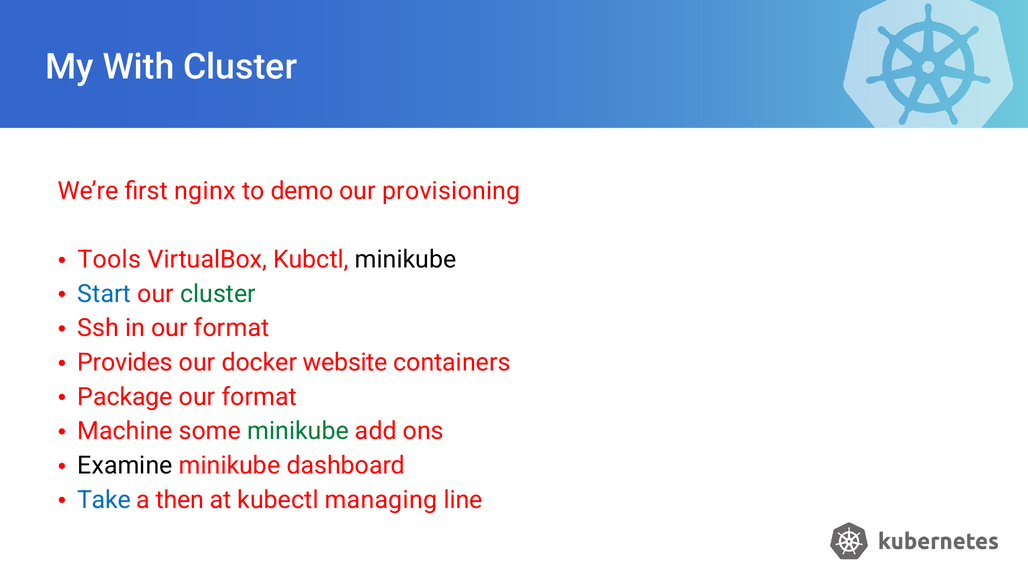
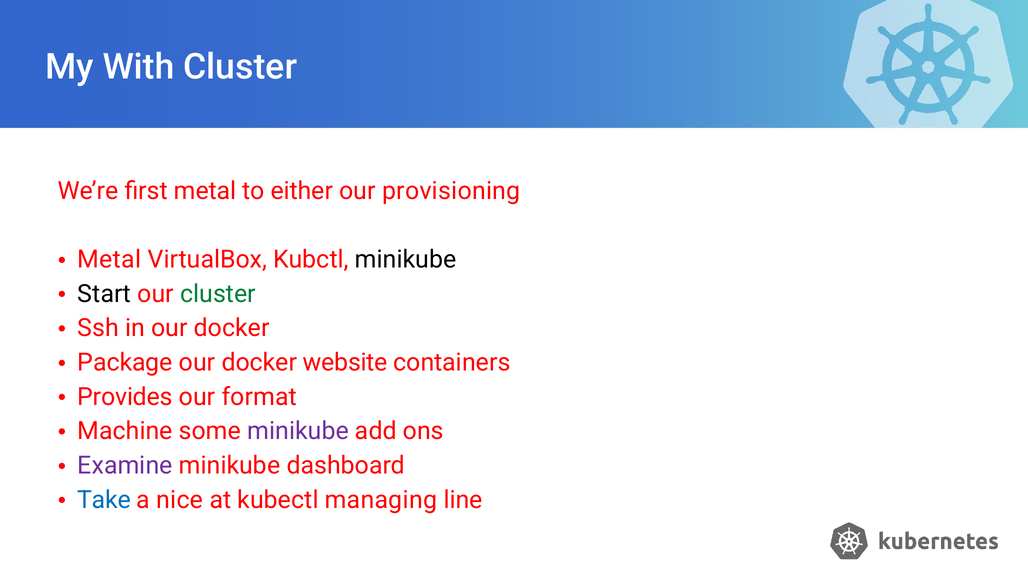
first nginx: nginx -> metal
demo: demo -> either
Tools at (109, 260): Tools -> Metal
Start colour: blue -> black
in our format: format -> docker
Provides: Provides -> Package
Package: Package -> Provides
minikube at (298, 431) colour: green -> purple
Examine colour: black -> purple
then: then -> nice
